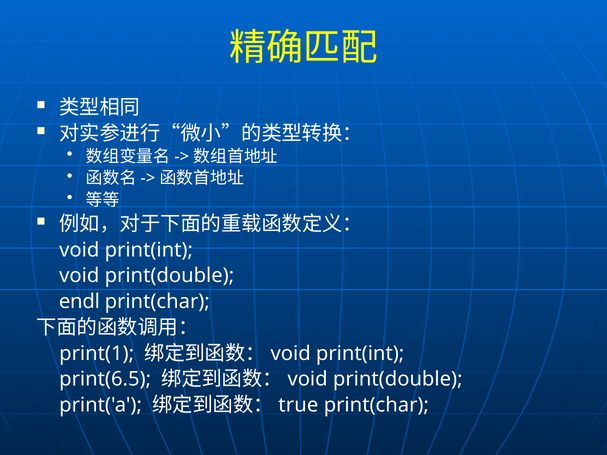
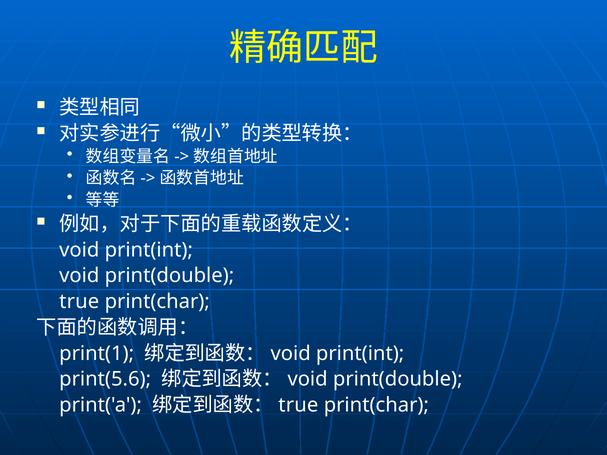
endl at (79, 302): endl -> true
print(6.5: print(6.5 -> print(5.6
